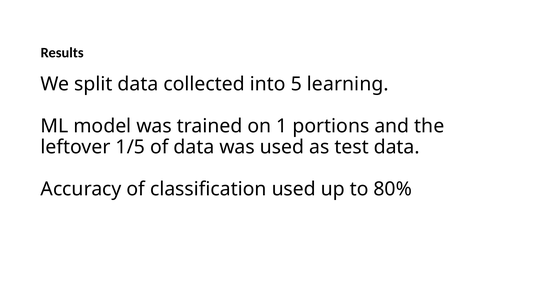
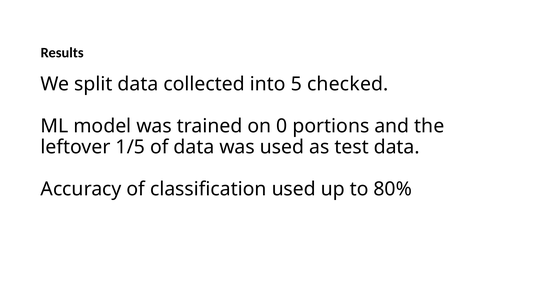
learning: learning -> checked
1: 1 -> 0
